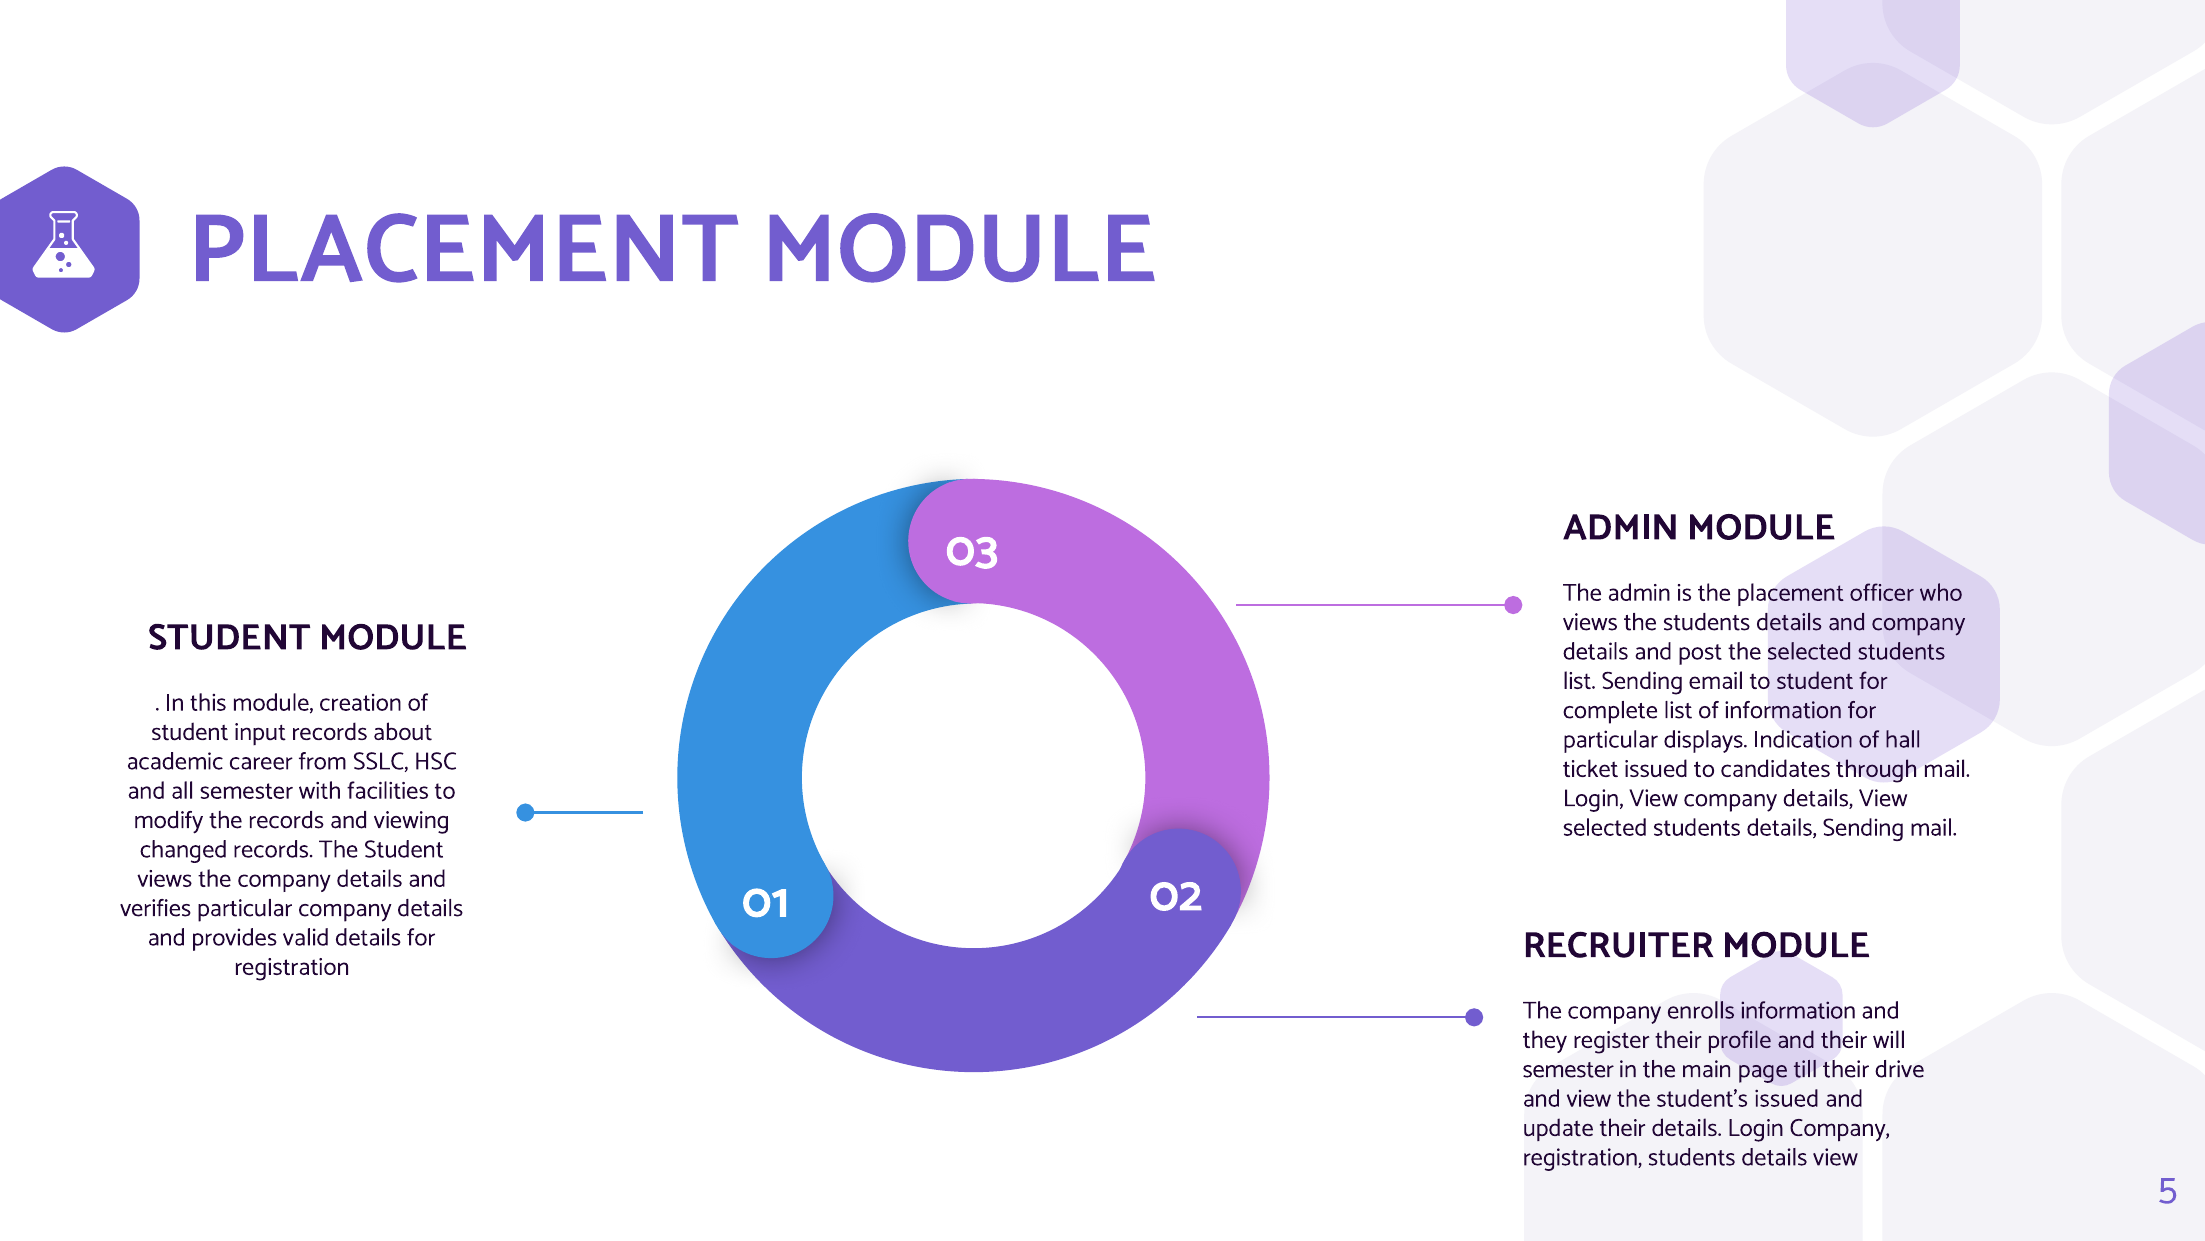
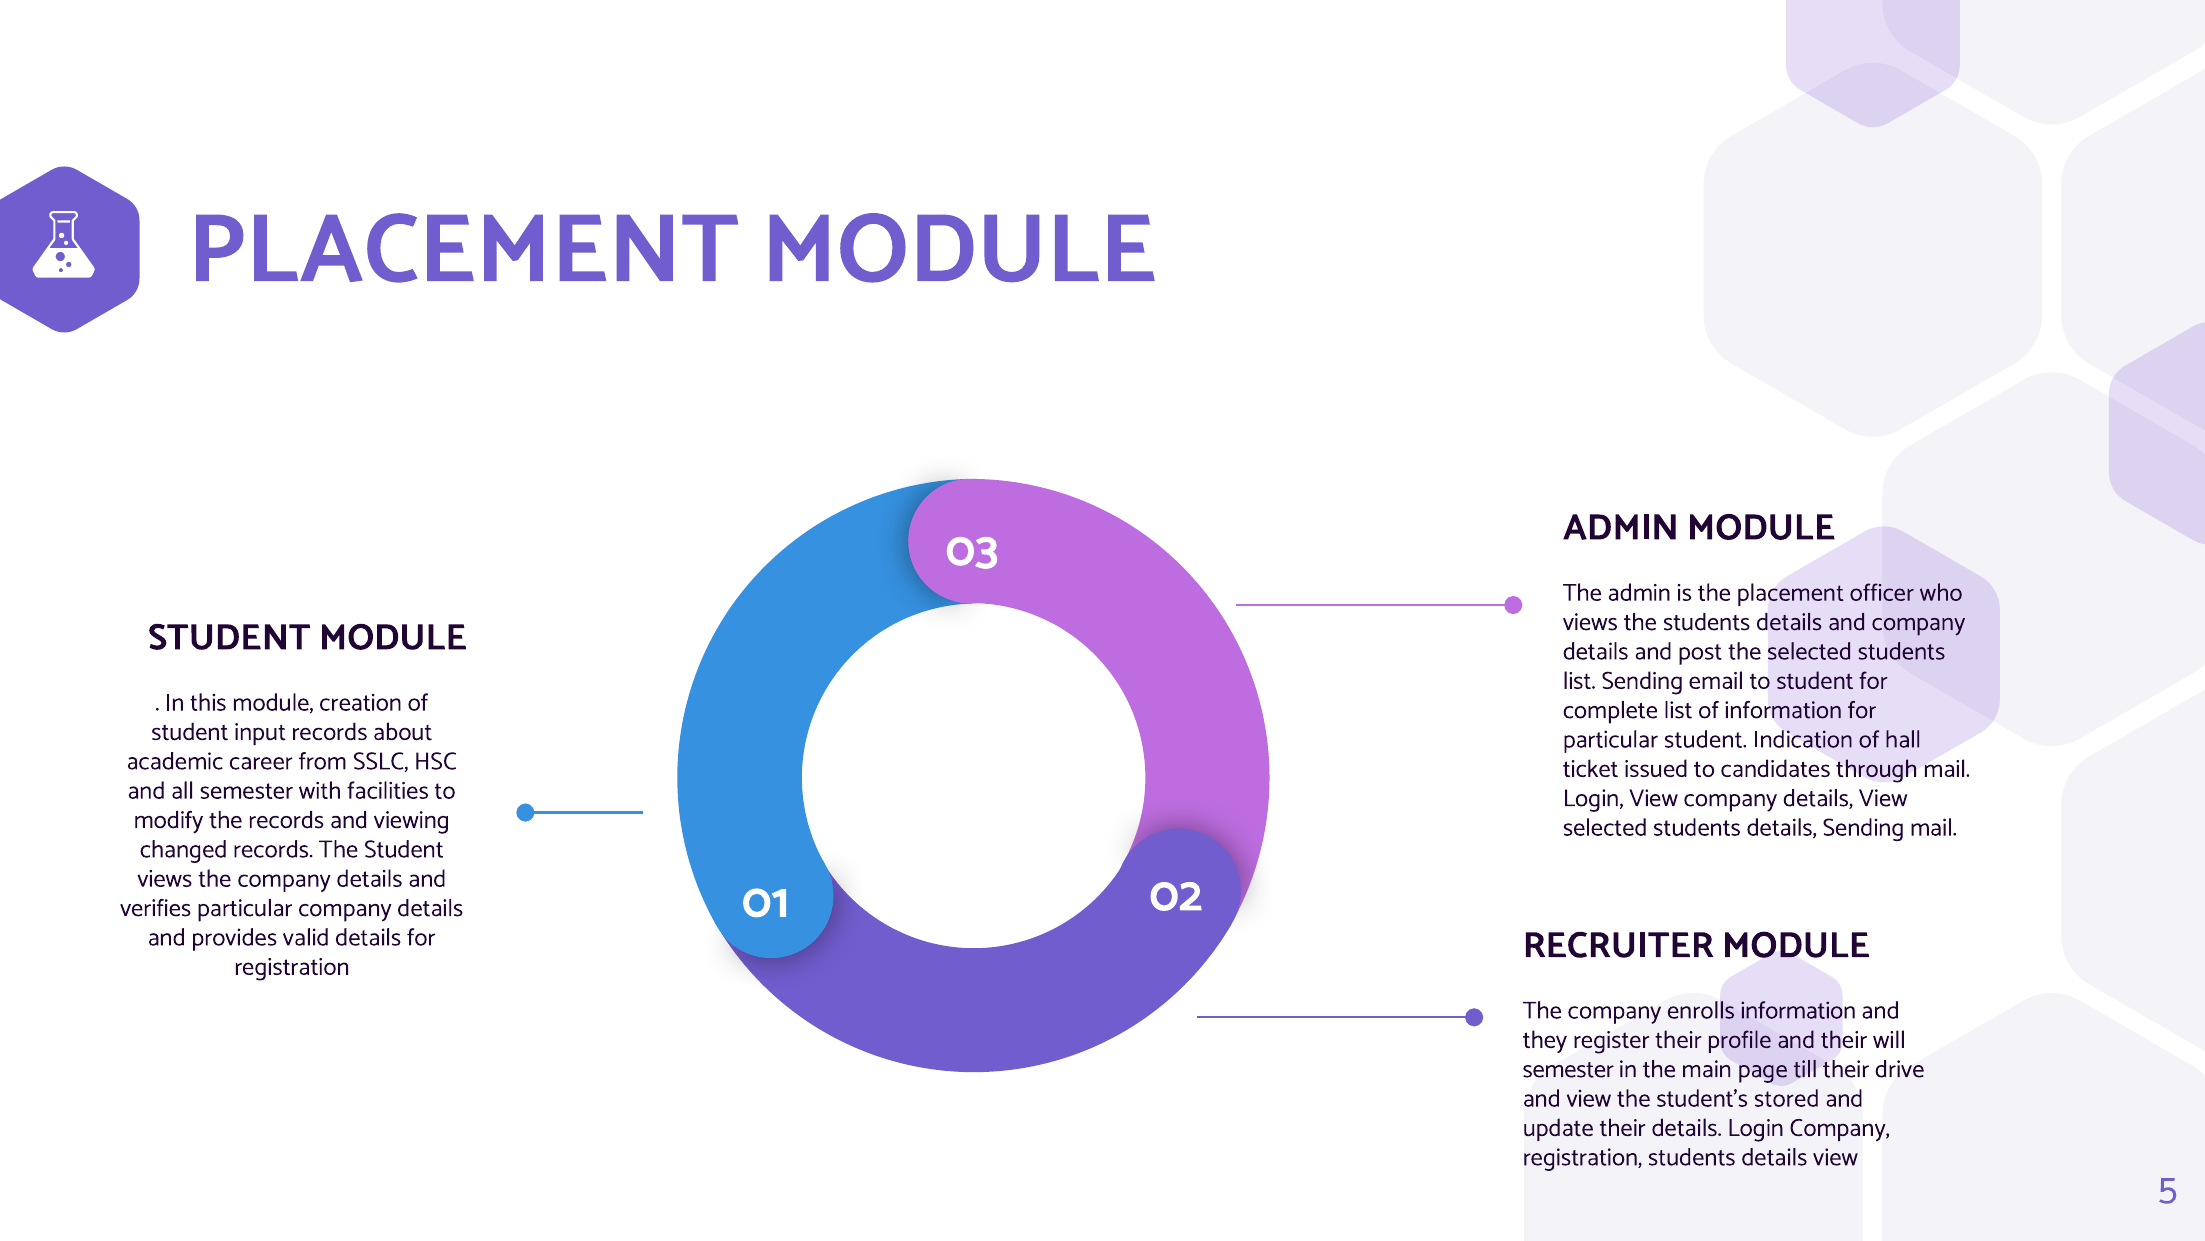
particular displays: displays -> student
student’s issued: issued -> stored
